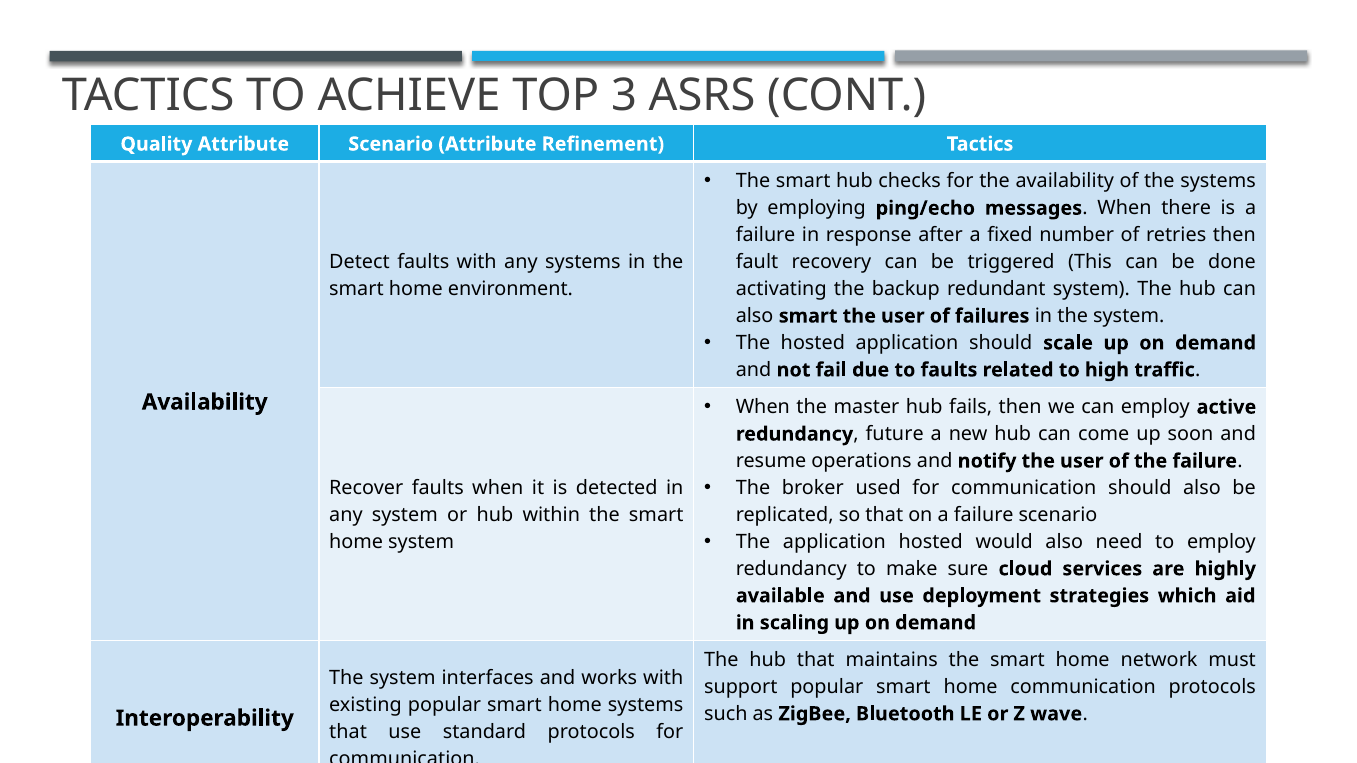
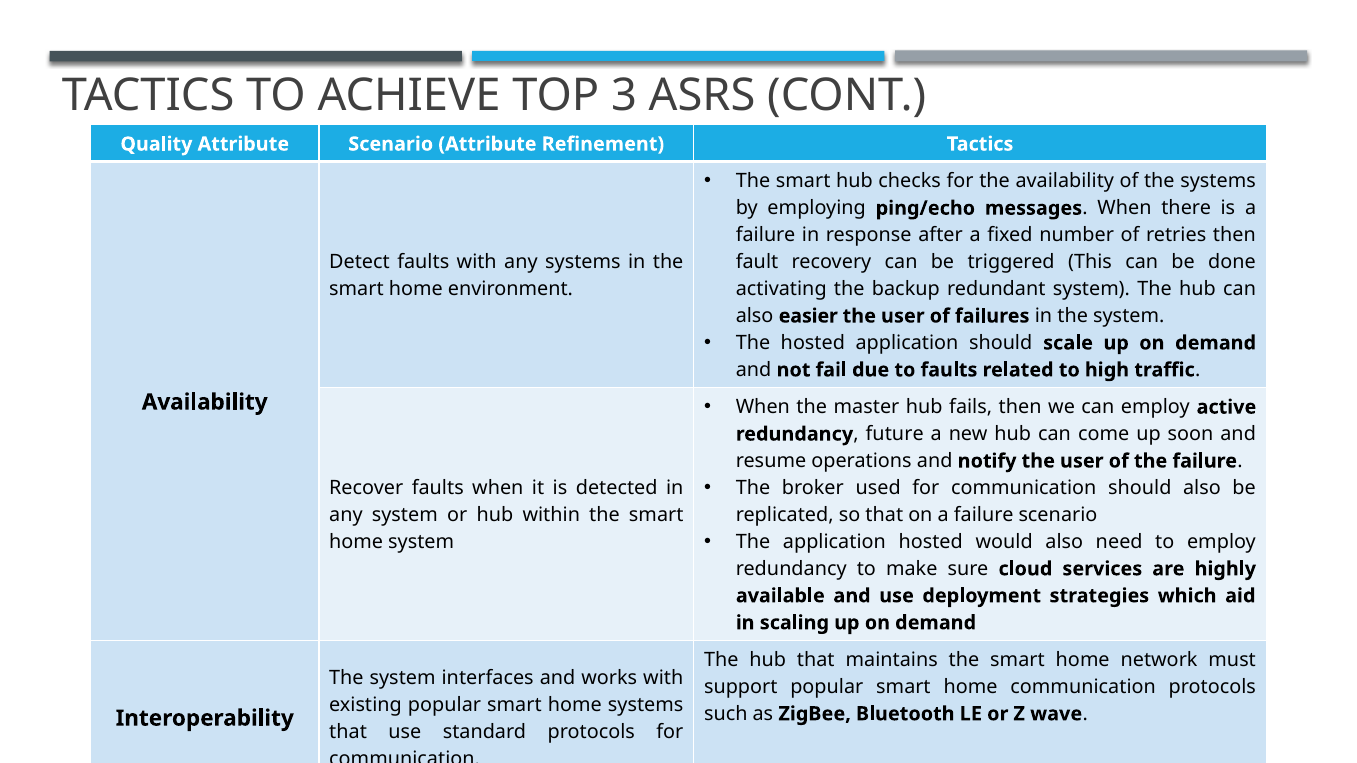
also smart: smart -> easier
